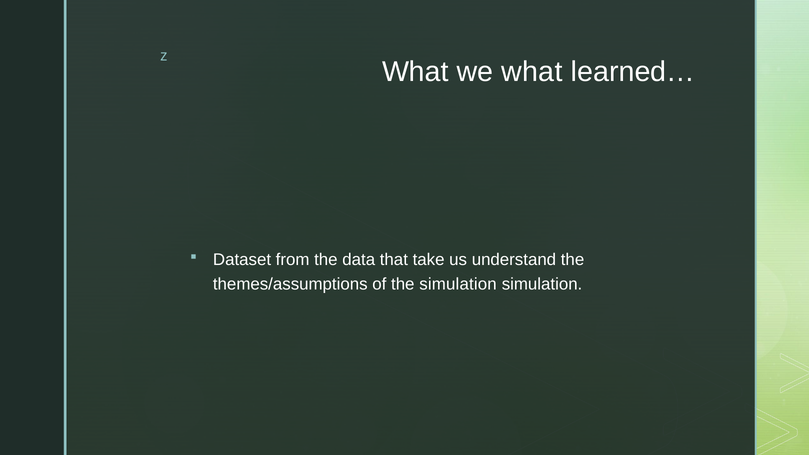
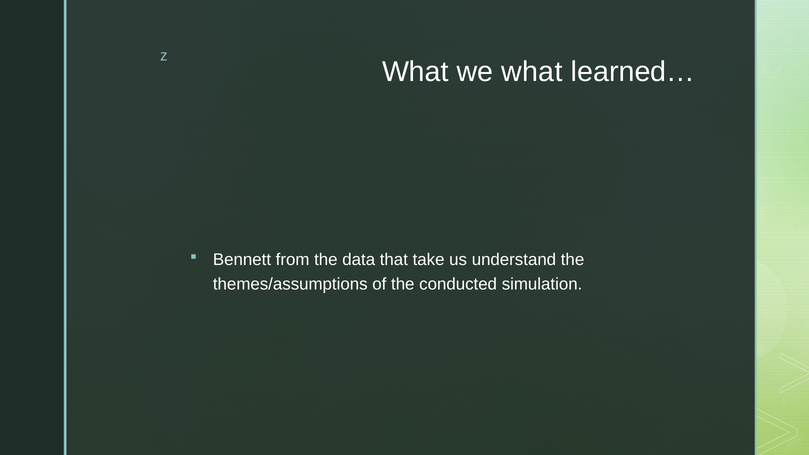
Dataset: Dataset -> Bennett
the simulation: simulation -> conducted
